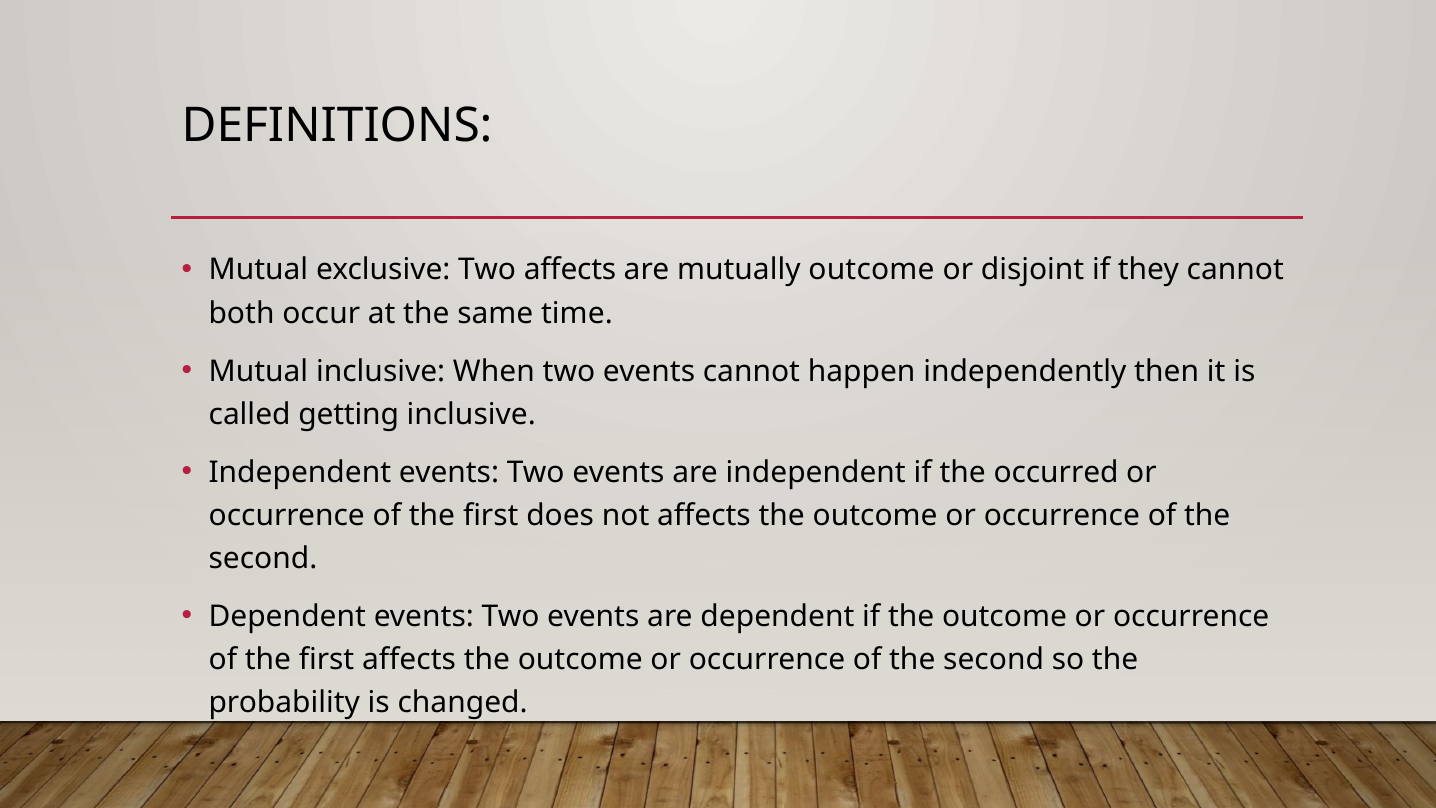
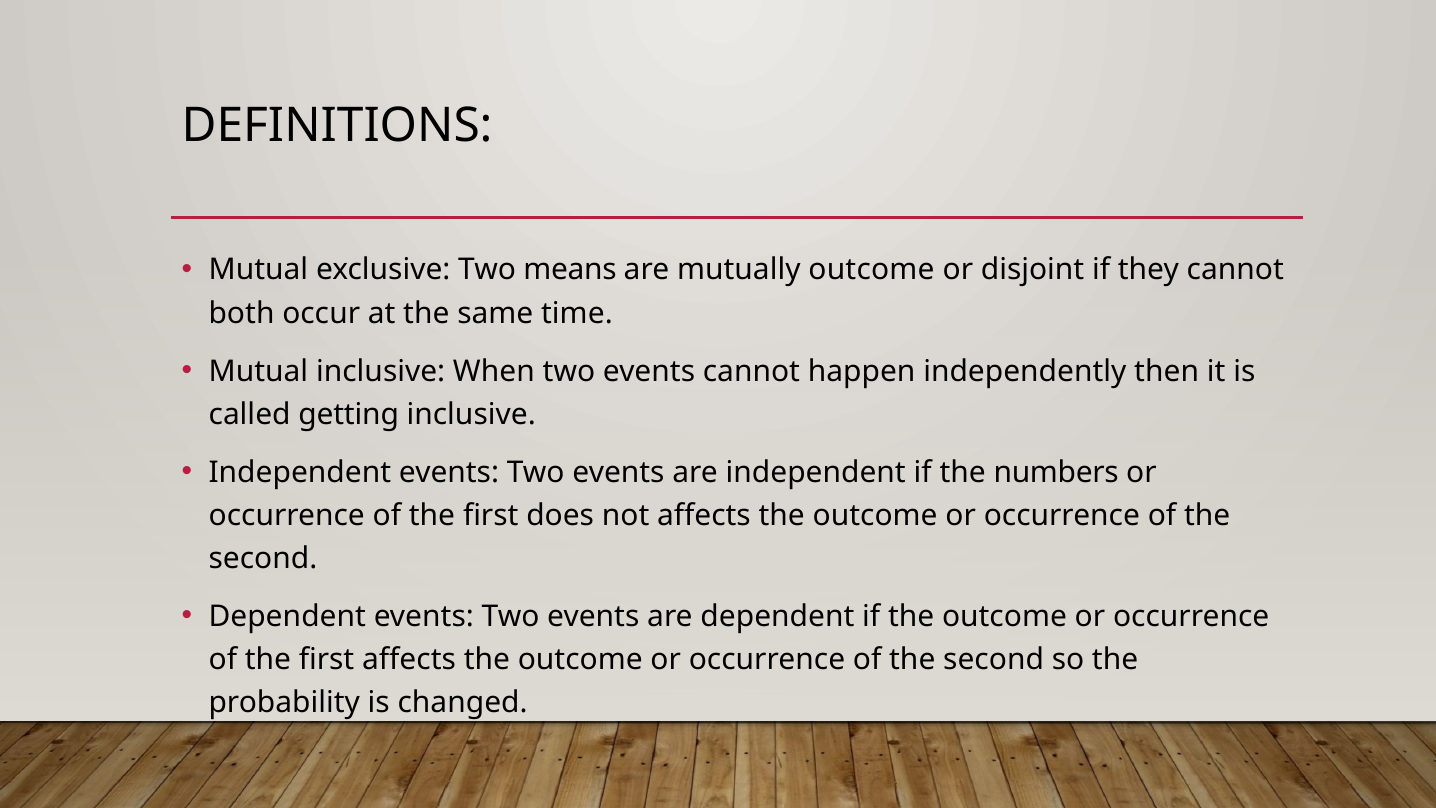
Two affects: affects -> means
occurred: occurred -> numbers
